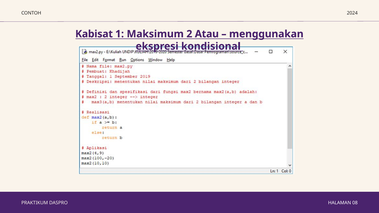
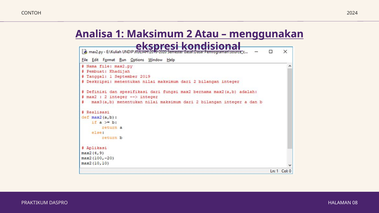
Kabisat: Kabisat -> Analisa
